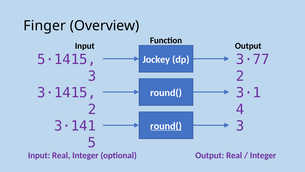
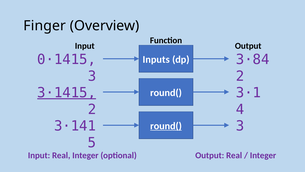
5·1415: 5·1415 -> 0·1415
3·77: 3·77 -> 3·84
Jockey: Jockey -> Inputs
3·1415 underline: none -> present
